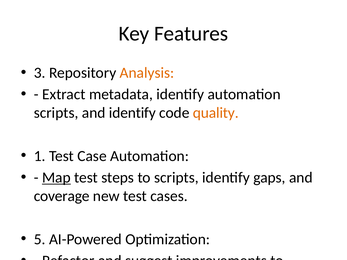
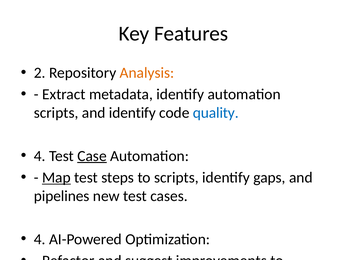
3: 3 -> 2
quality colour: orange -> blue
1 at (40, 156): 1 -> 4
Case underline: none -> present
coverage: coverage -> pipelines
5 at (40, 239): 5 -> 4
